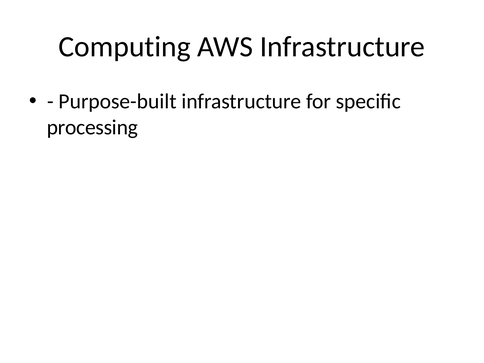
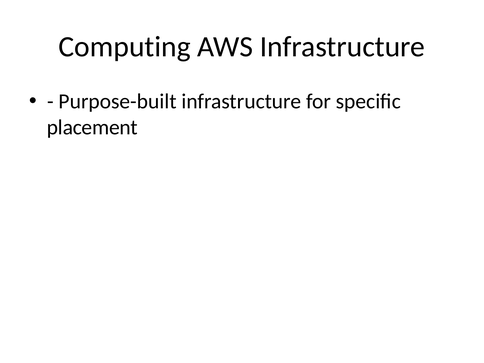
processing: processing -> placement
